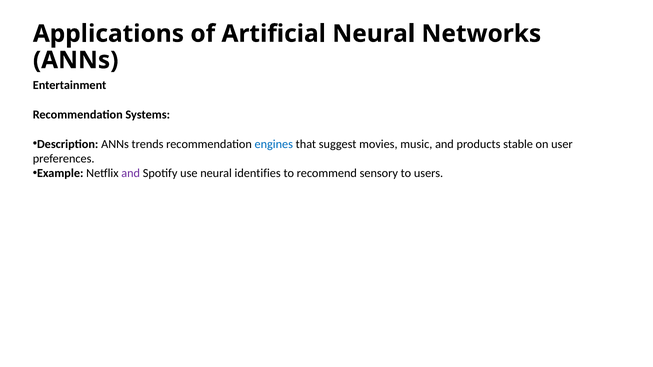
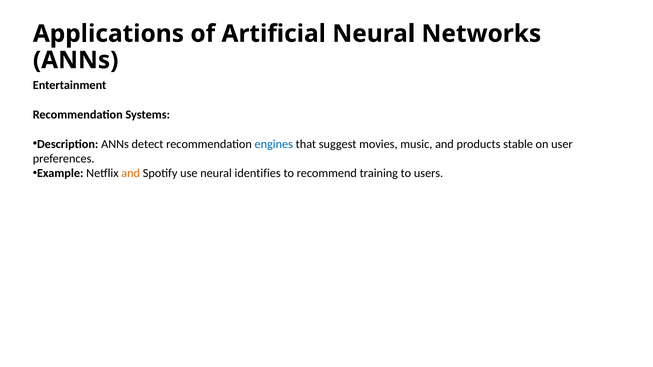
trends: trends -> detect
and at (131, 174) colour: purple -> orange
sensory: sensory -> training
